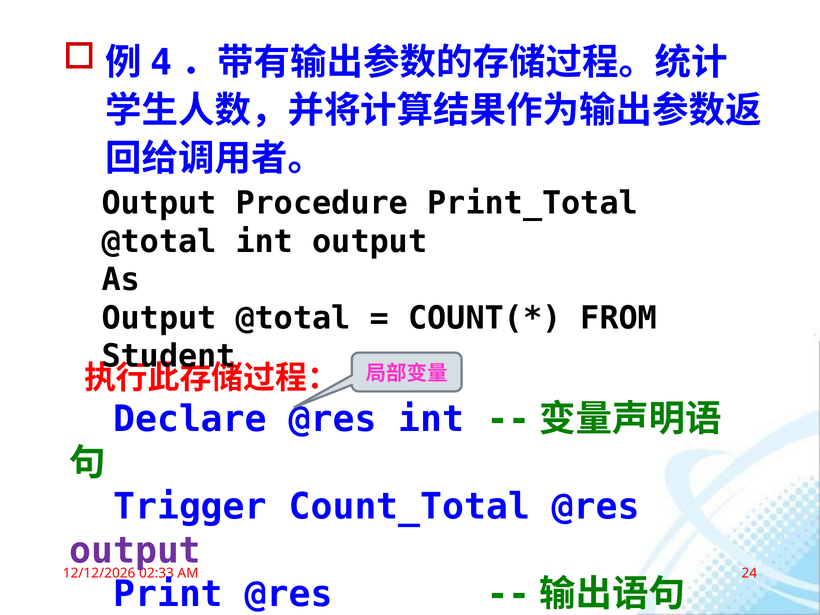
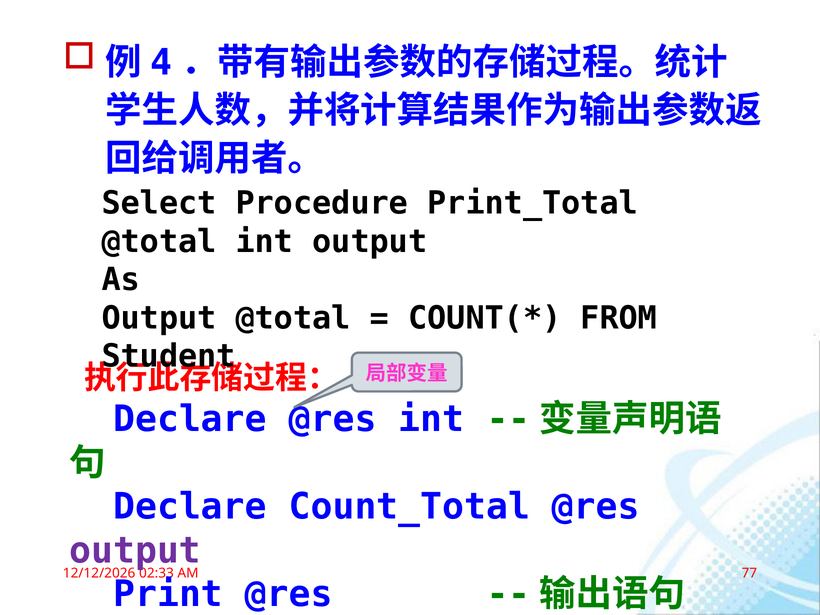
Output at (159, 203): Output -> Select
Trigger at (190, 507): Trigger -> Declare
24: 24 -> 77
